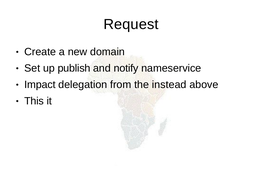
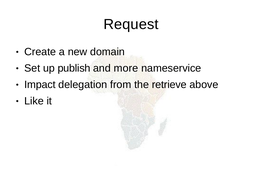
notify: notify -> more
instead: instead -> retrieve
This: This -> Like
